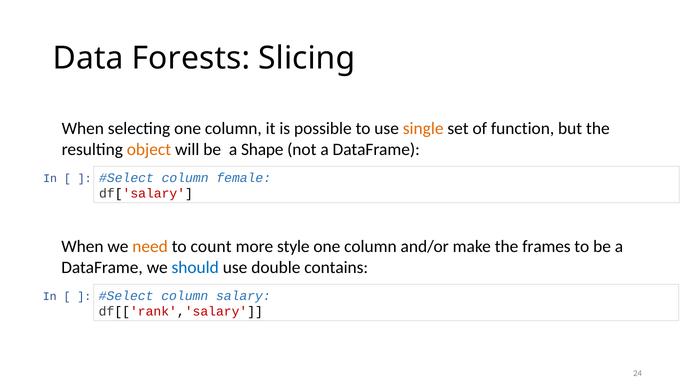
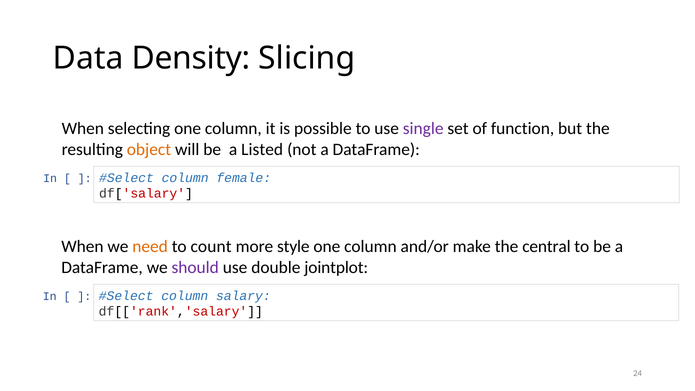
Forests: Forests -> Density
single colour: orange -> purple
Shape: Shape -> Listed
frames: frames -> central
should colour: blue -> purple
contains: contains -> jointplot
